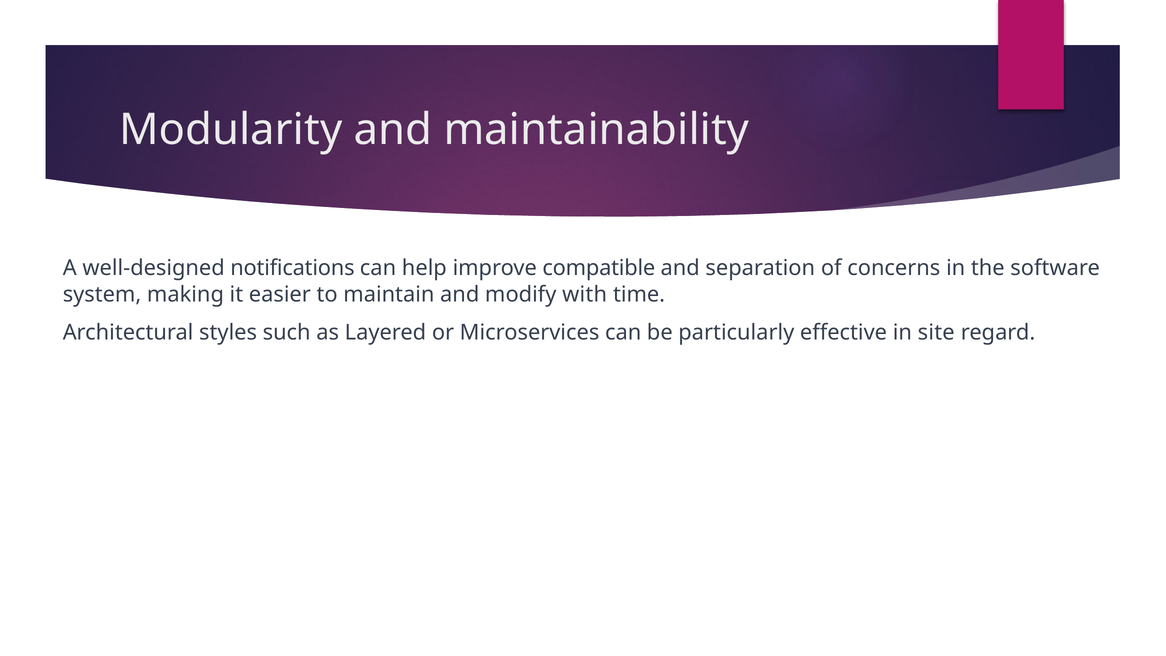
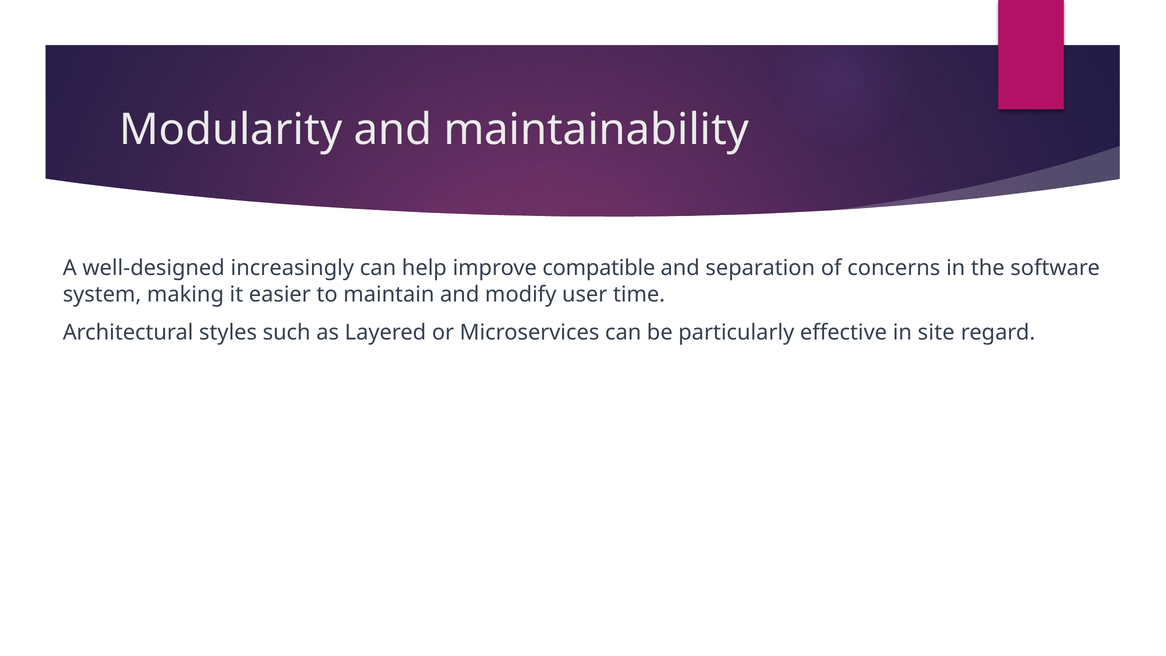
notifications: notifications -> increasingly
with: with -> user
